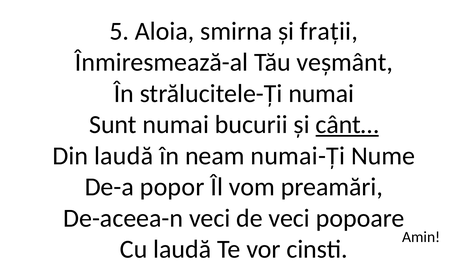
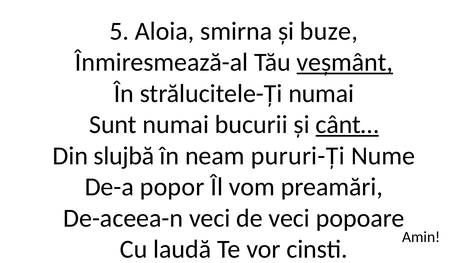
frații: frații -> buze
veșmânt underline: none -> present
Din laudă: laudă -> slujbă
numai-Ți: numai-Ți -> pururi-Ți
